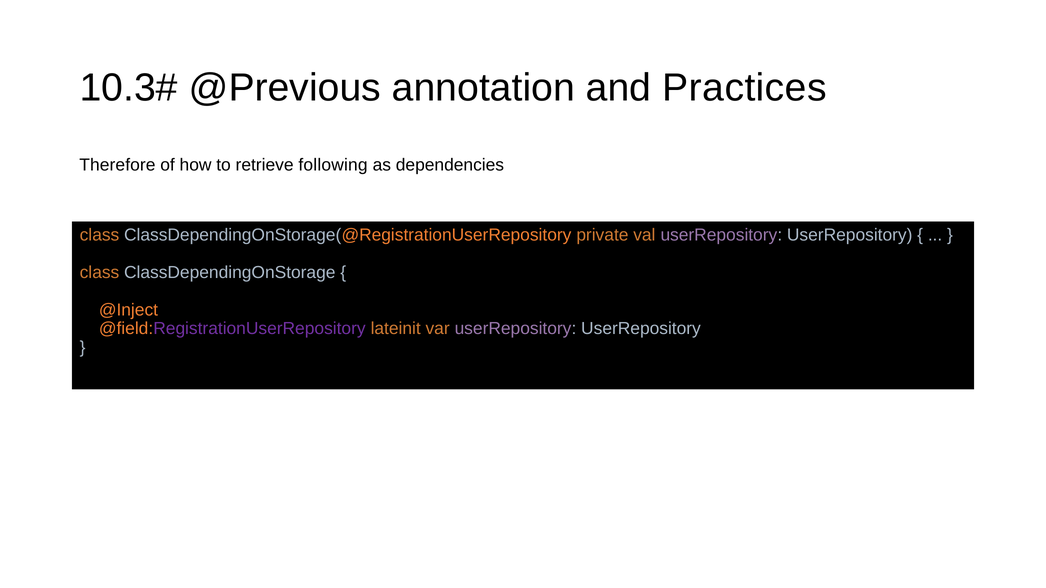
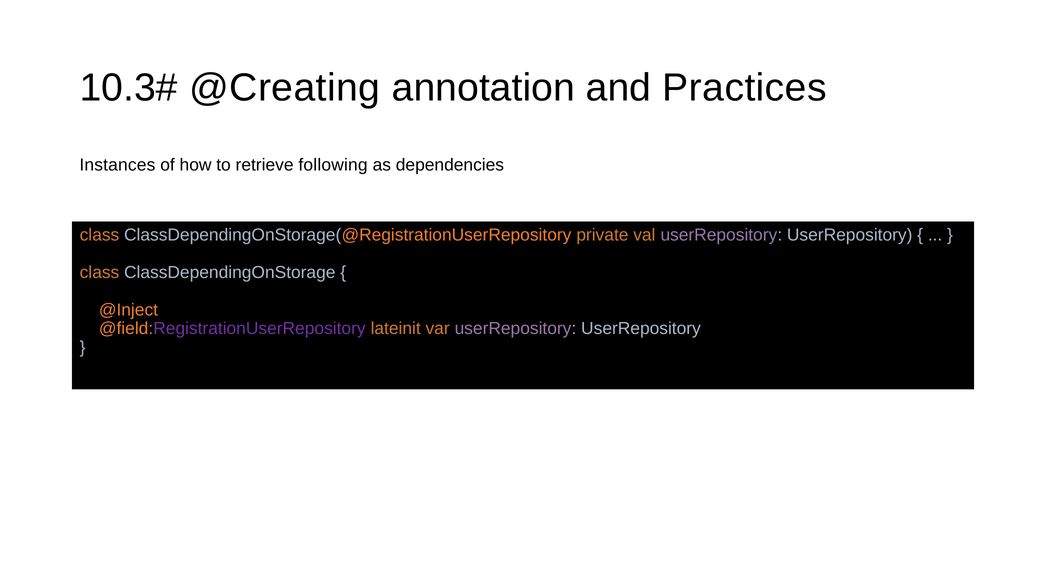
@Previous: @Previous -> @Creating
Therefore: Therefore -> Instances
